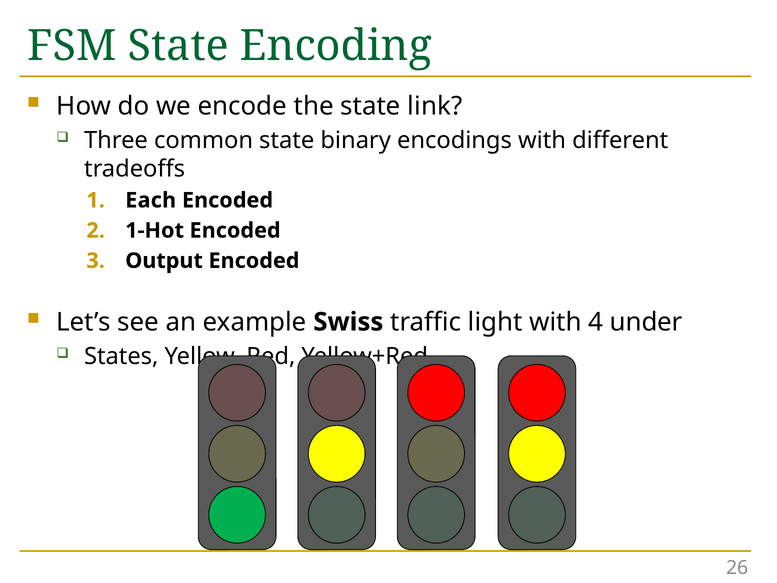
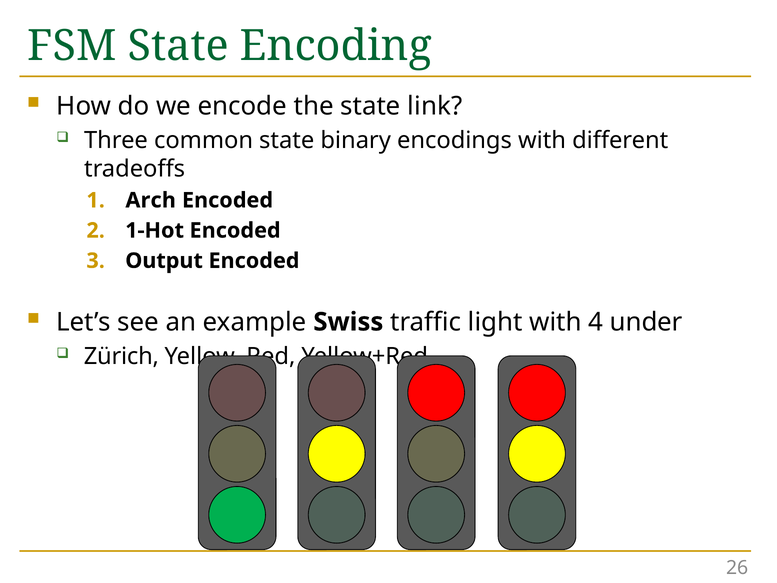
Each: Each -> Arch
States: States -> Zürich
